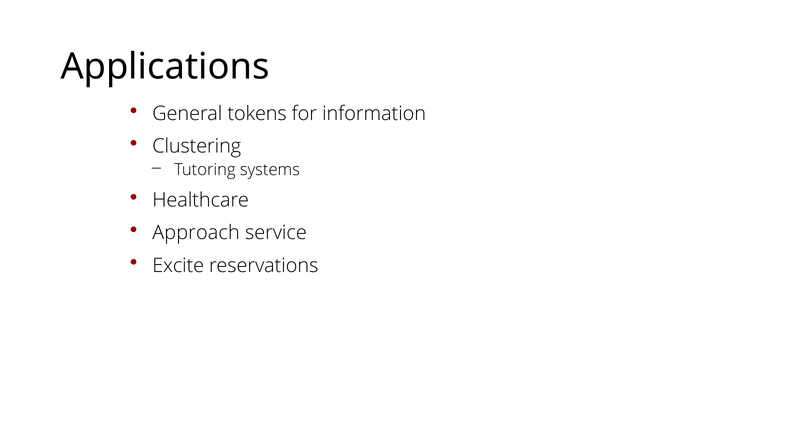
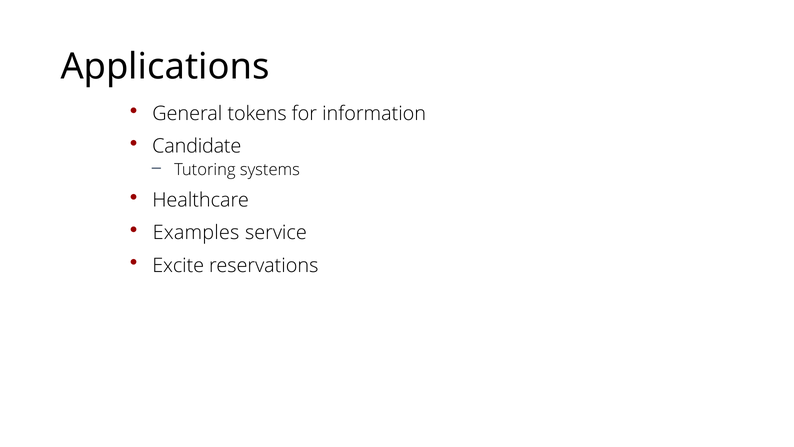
Clustering: Clustering -> Candidate
Approach: Approach -> Examples
